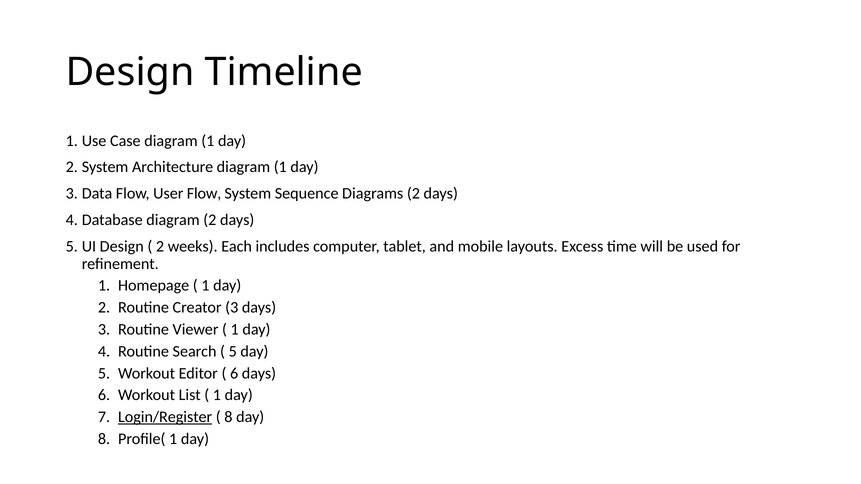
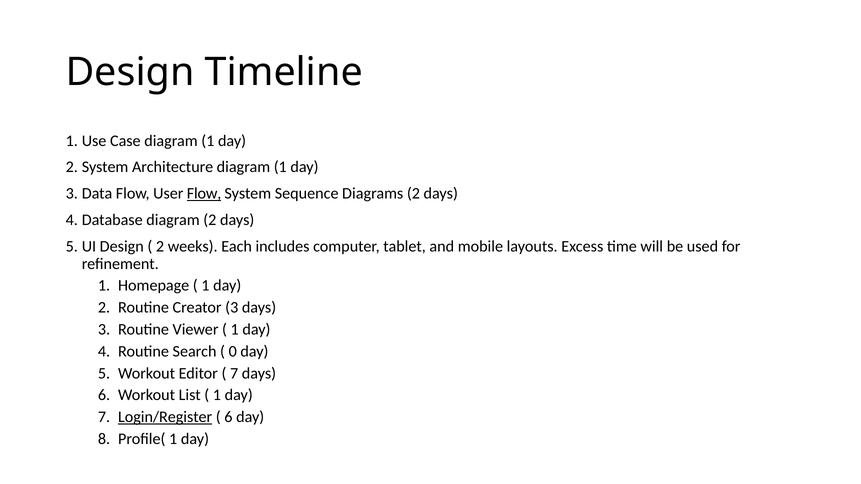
Flow at (204, 194) underline: none -> present
5 at (233, 352): 5 -> 0
6 at (234, 373): 6 -> 7
8 at (228, 417): 8 -> 6
